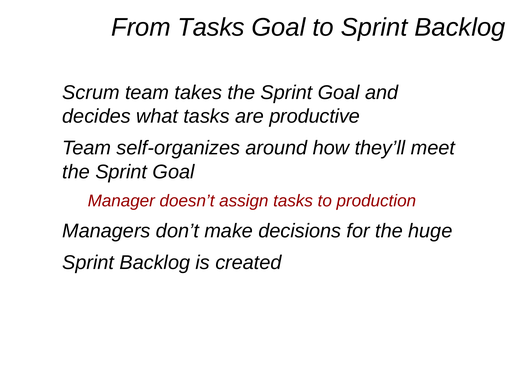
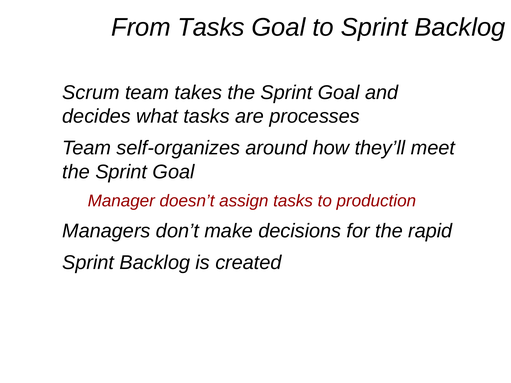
productive: productive -> processes
huge: huge -> rapid
